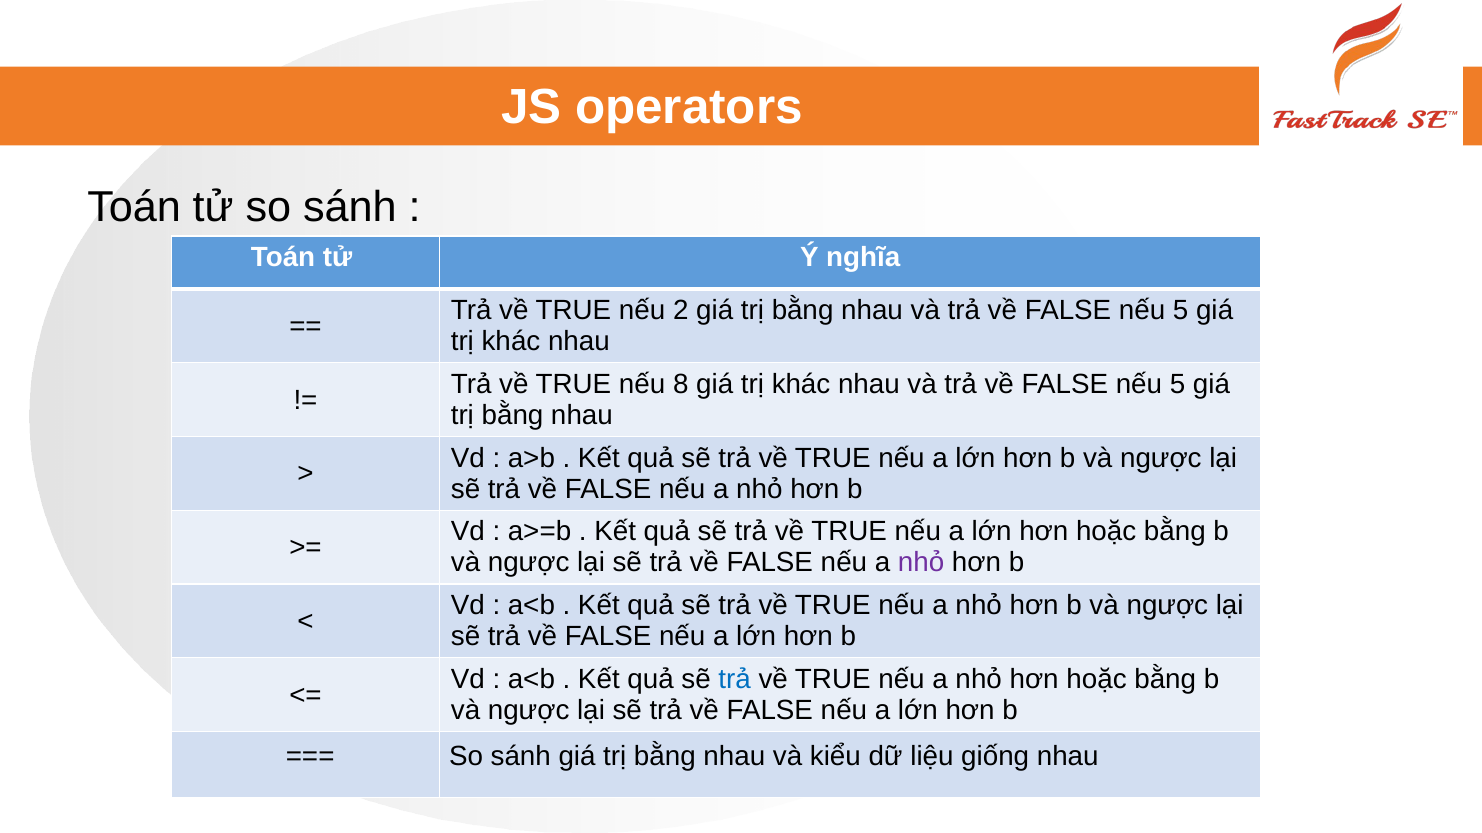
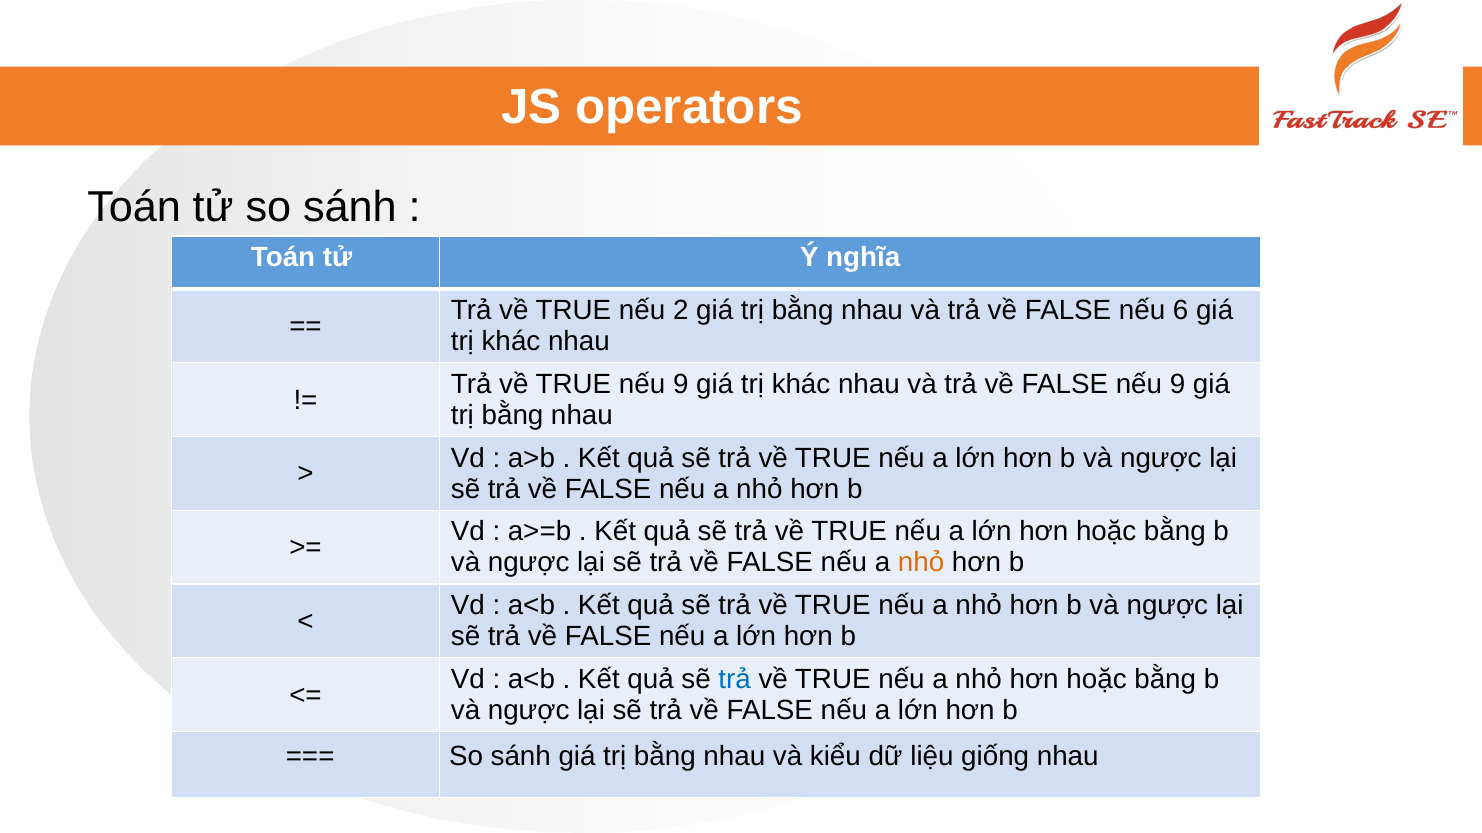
5 at (1181, 311): 5 -> 6
TRUE nếu 8: 8 -> 9
5 at (1178, 384): 5 -> 9
nhỏ at (921, 563) colour: purple -> orange
